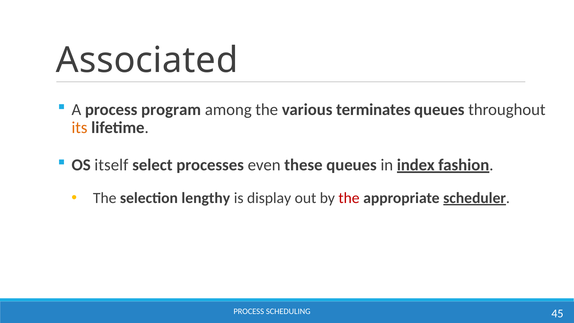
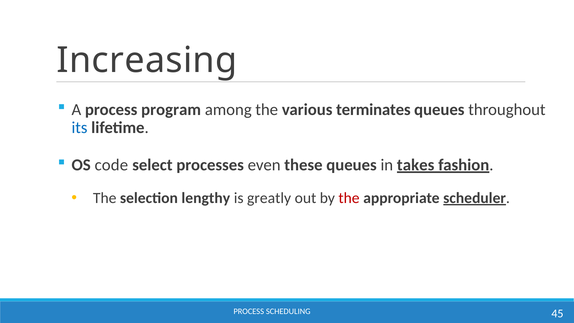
Associated: Associated -> Increasing
its colour: orange -> blue
itself: itself -> code
index: index -> takes
display: display -> greatly
